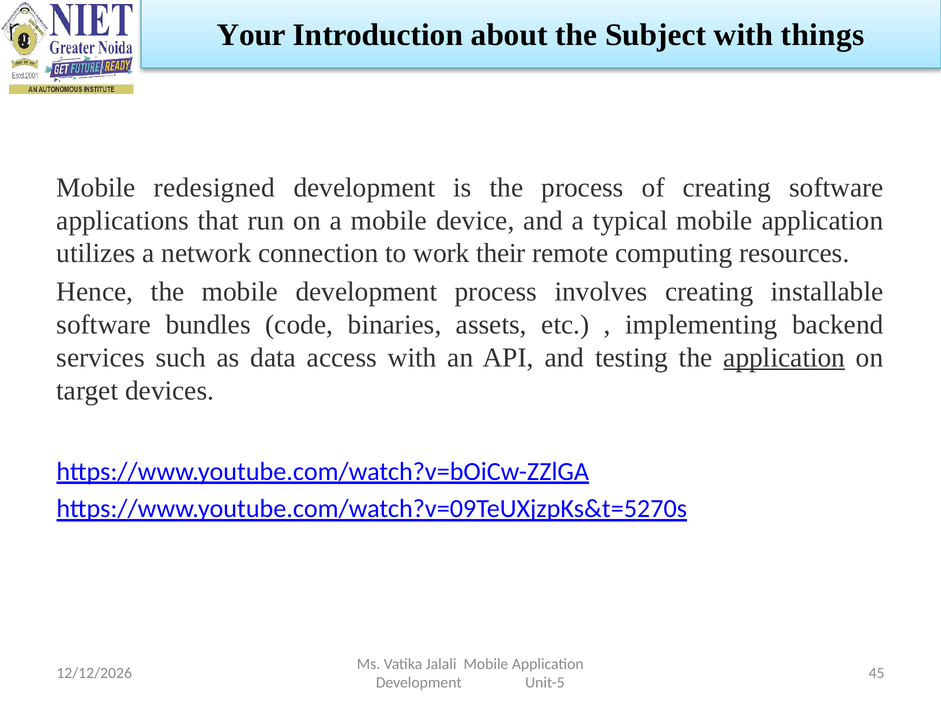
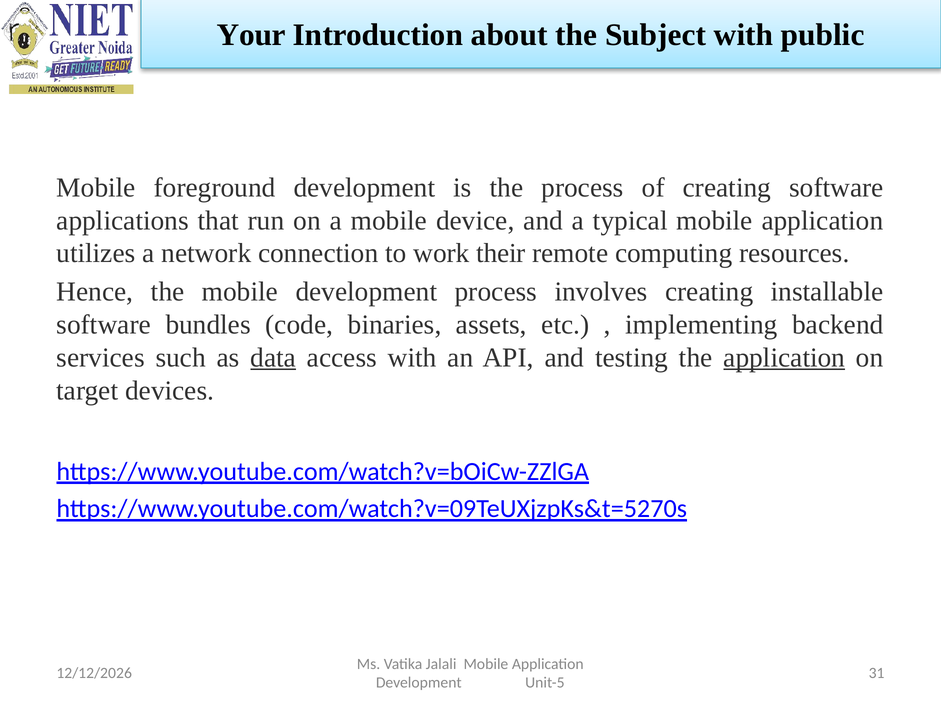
things: things -> public
redesigned: redesigned -> foreground
data underline: none -> present
45: 45 -> 31
